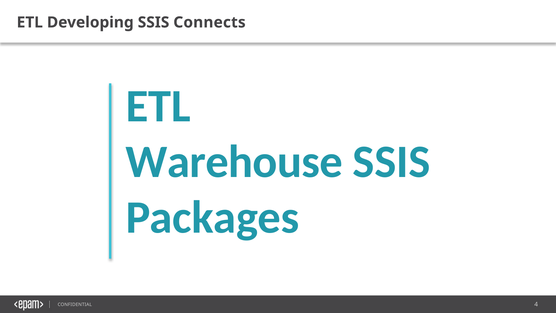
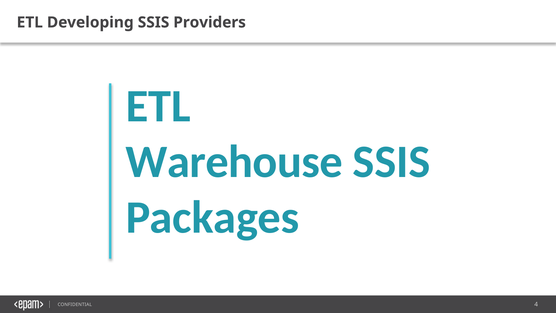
Connects: Connects -> Providers
